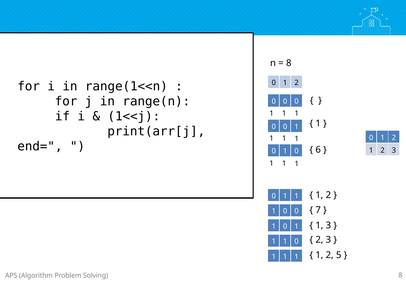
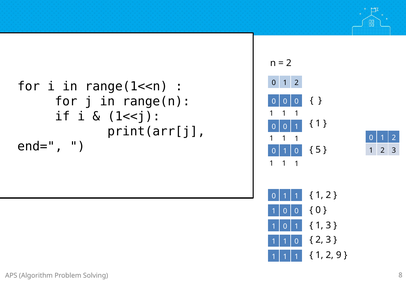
8 at (289, 63): 8 -> 2
6: 6 -> 5
7 at (318, 210): 7 -> 0
5: 5 -> 9
